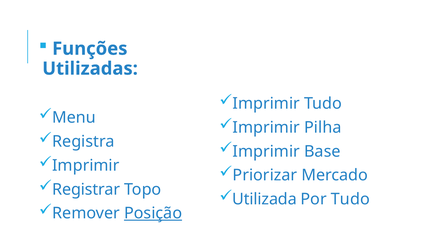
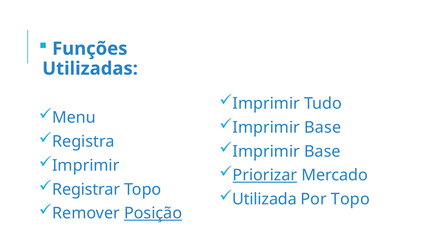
Pilha at (323, 128): Pilha -> Base
Priorizar underline: none -> present
Por Tudo: Tudo -> Topo
